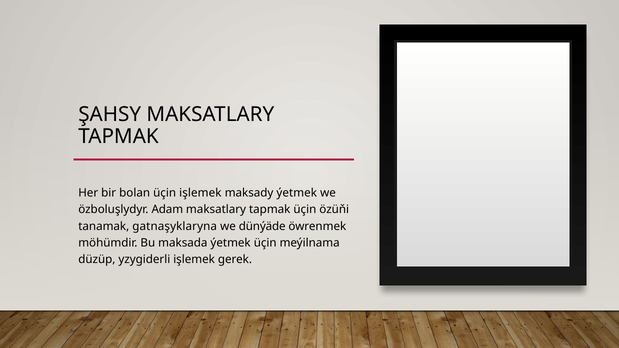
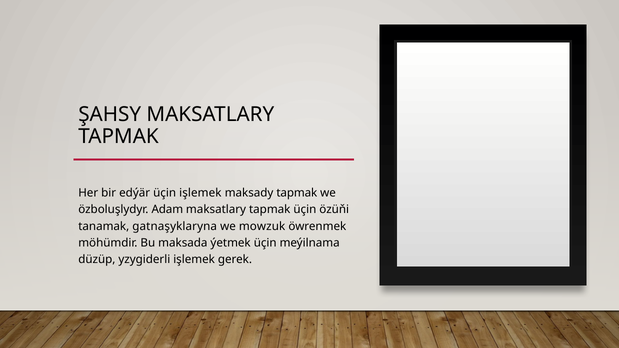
bolan: bolan -> edýär
maksady ýetmek: ýetmek -> tapmak
dünýäde: dünýäde -> mowzuk
